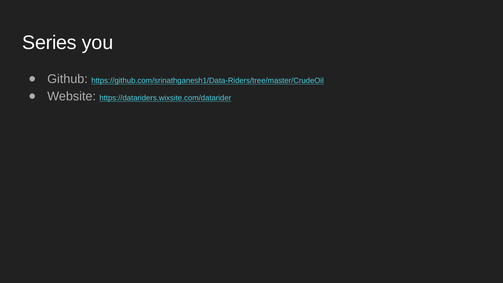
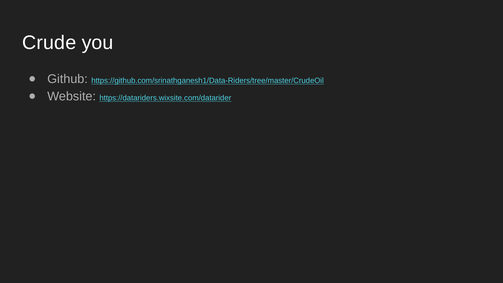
Series: Series -> Crude
